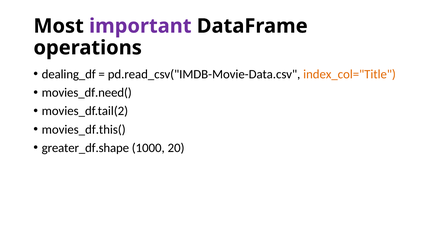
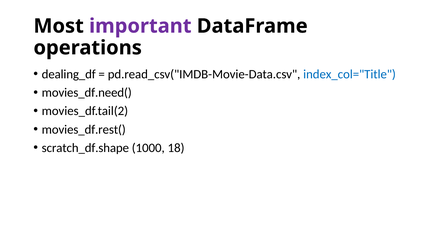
index_col="Title colour: orange -> blue
movies_df.this(: movies_df.this( -> movies_df.rest(
greater_df.shape: greater_df.shape -> scratch_df.shape
20: 20 -> 18
